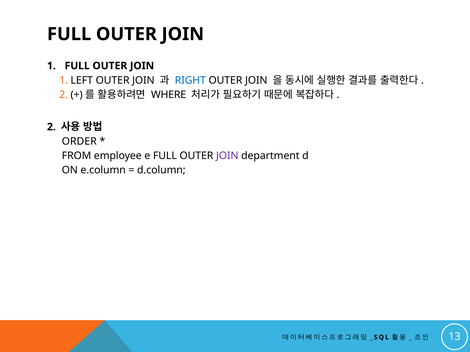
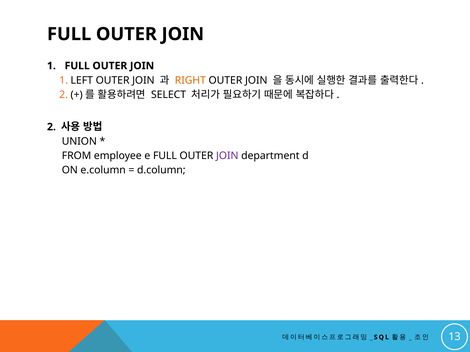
RIGHT colour: blue -> orange
WHERE: WHERE -> SELECT
ORDER: ORDER -> UNION
